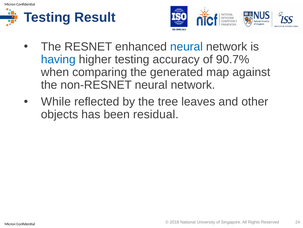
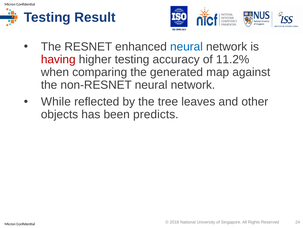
having colour: blue -> red
90.7%: 90.7% -> 11.2%
residual: residual -> predicts
